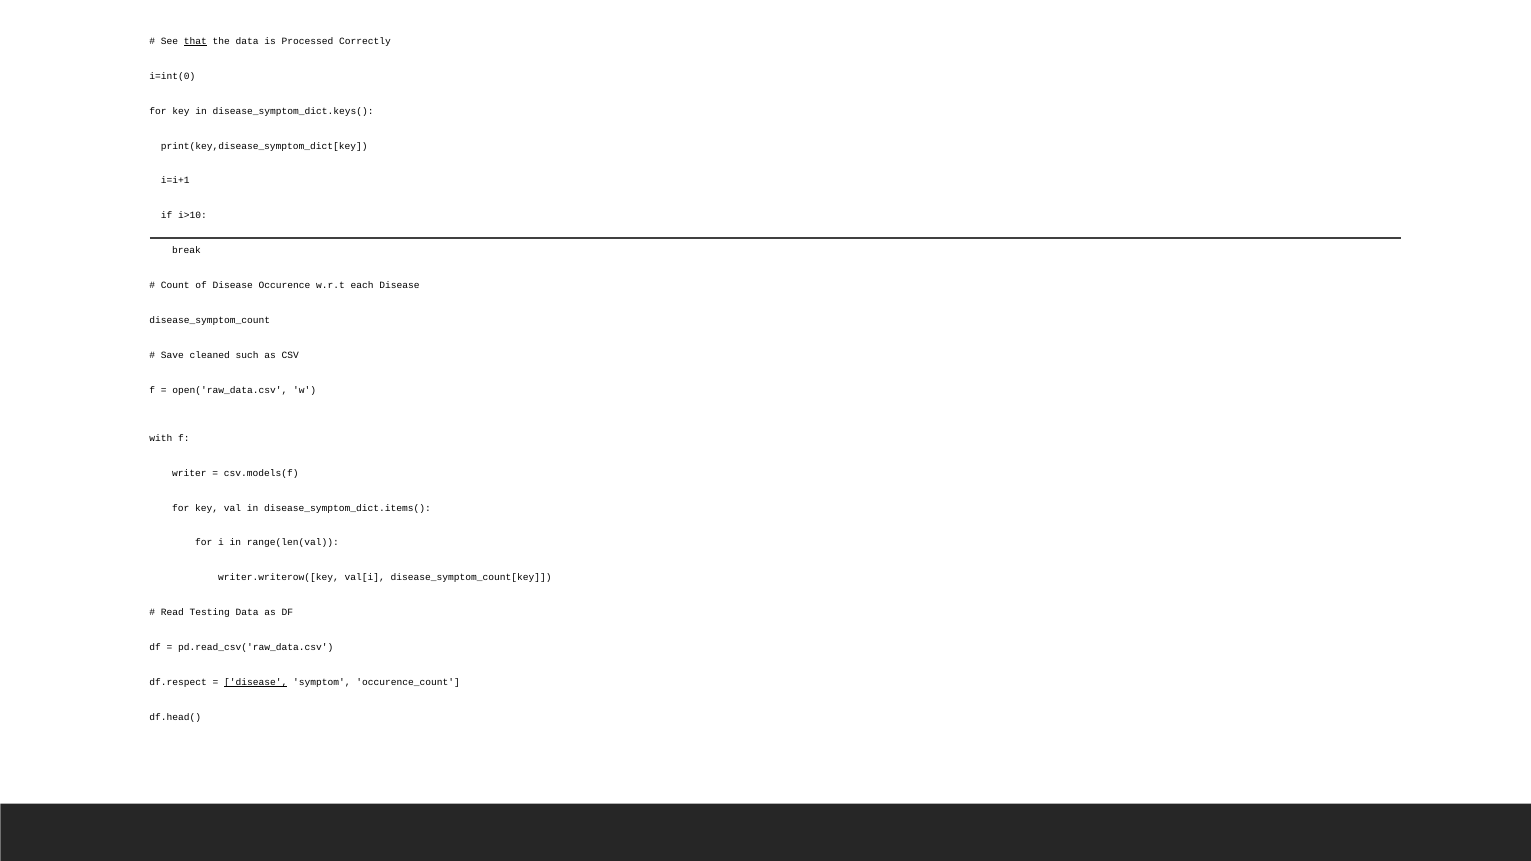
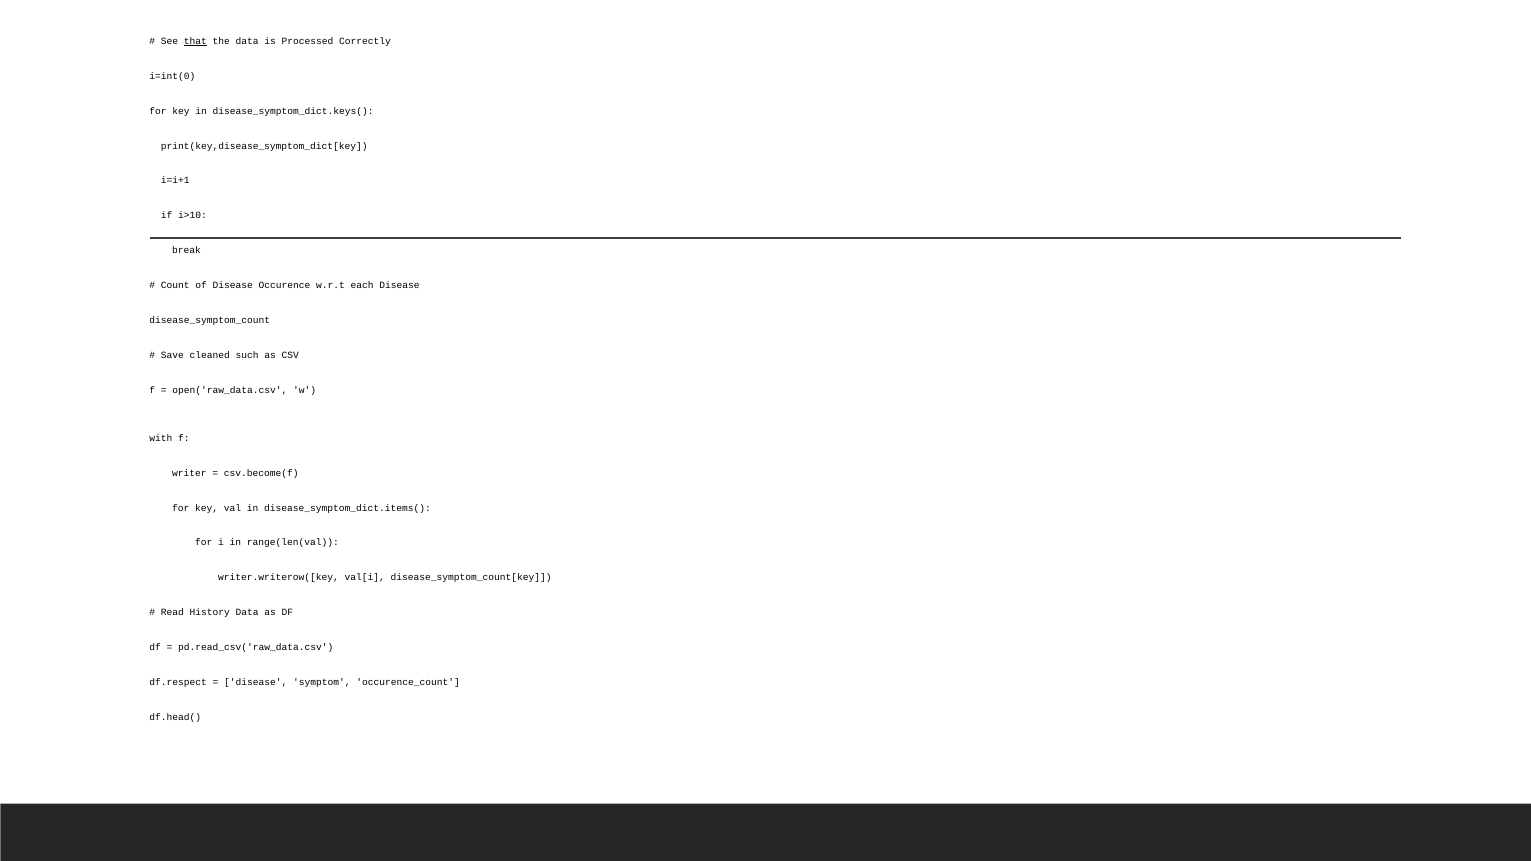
csv.models(f: csv.models(f -> csv.become(f
Testing: Testing -> History
disease at (256, 683) underline: present -> none
